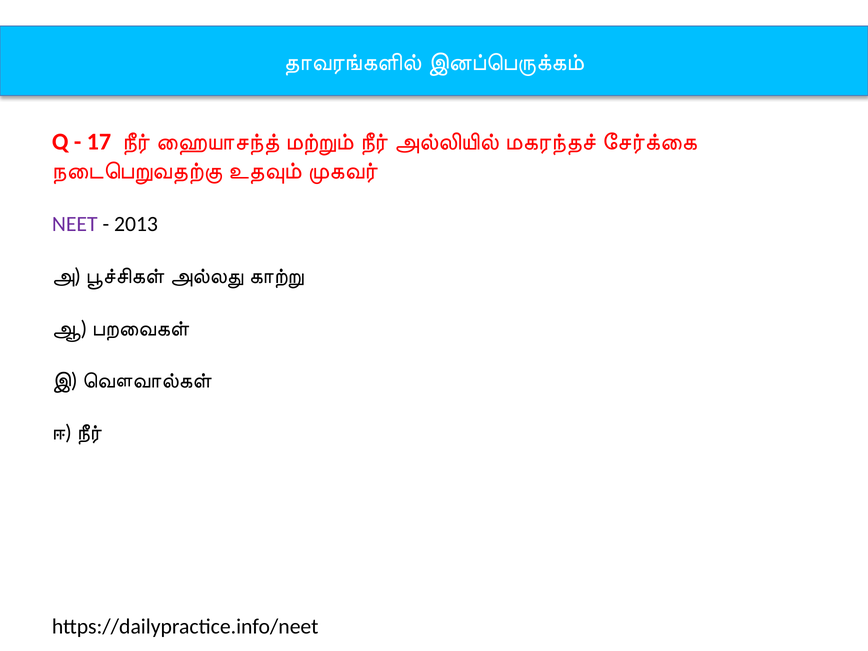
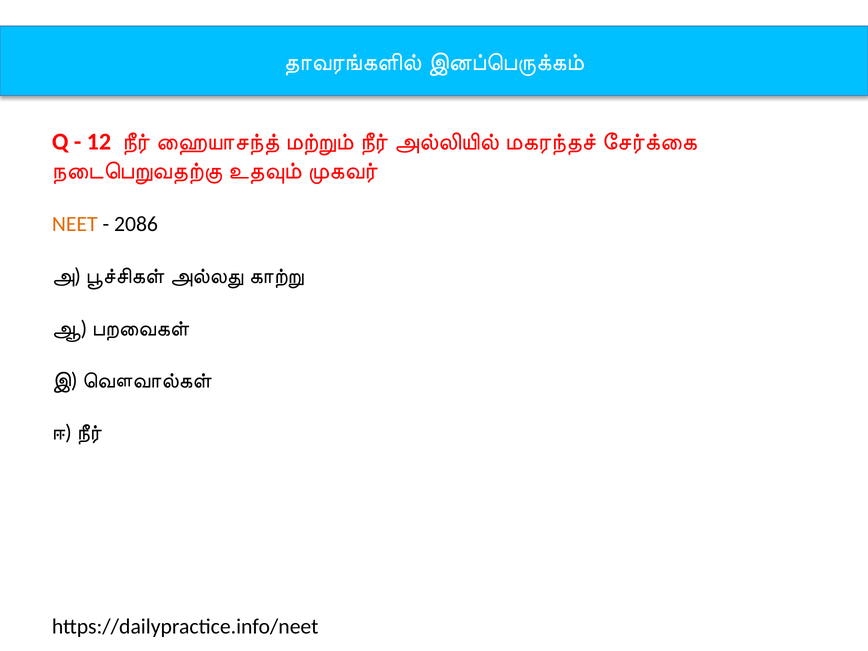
17: 17 -> 12
NEET colour: purple -> orange
2013: 2013 -> 2086
